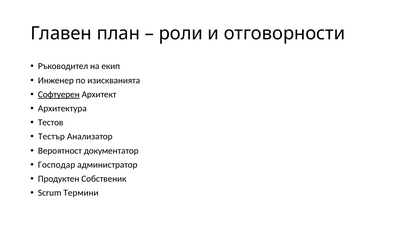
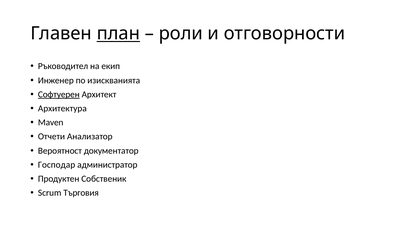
план underline: none -> present
Тестов: Тестов -> Maven
Тестър: Тестър -> Отчети
Термини: Термини -> Търговия
